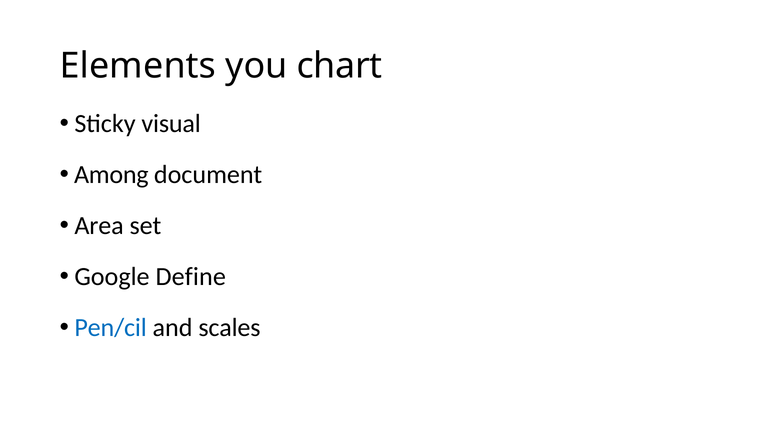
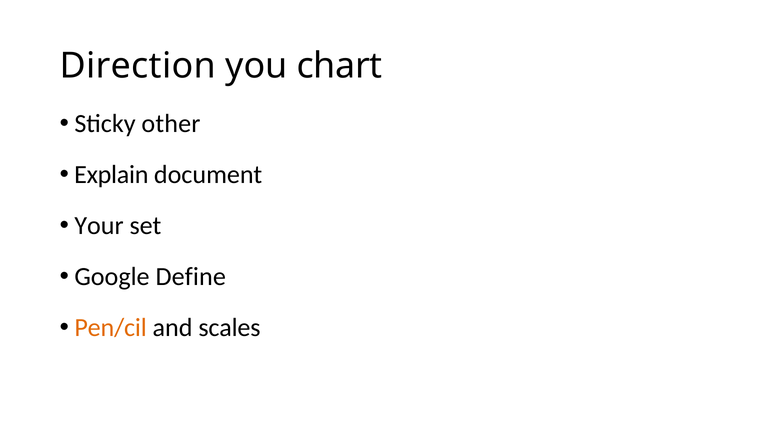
Elements: Elements -> Direction
visual: visual -> other
Among: Among -> Explain
Area: Area -> Your
Pen/cil colour: blue -> orange
